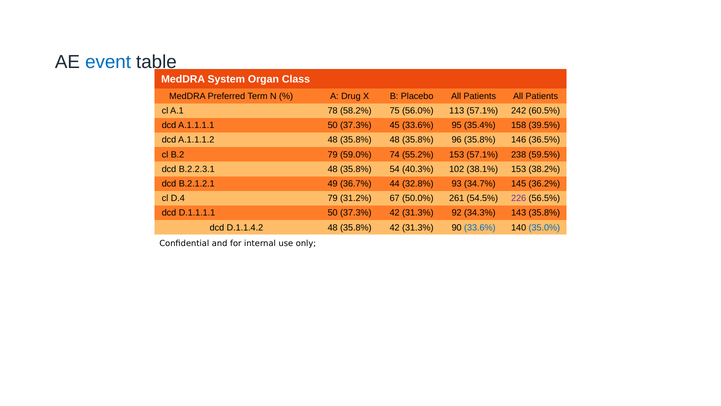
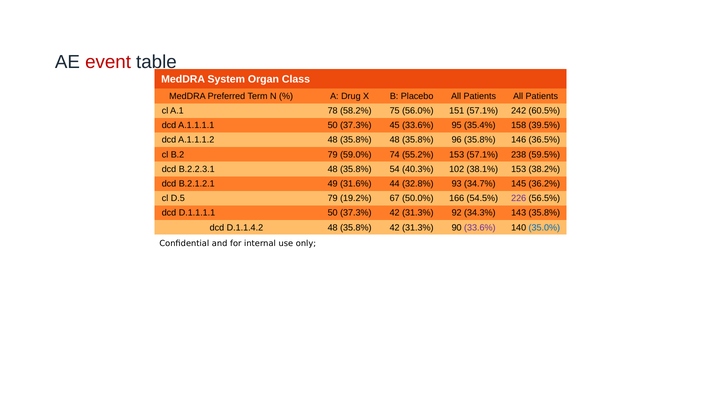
event colour: blue -> red
113: 113 -> 151
36.7%: 36.7% -> 31.6%
D.4: D.4 -> D.5
31.2%: 31.2% -> 19.2%
261: 261 -> 166
33.6% at (480, 227) colour: blue -> purple
